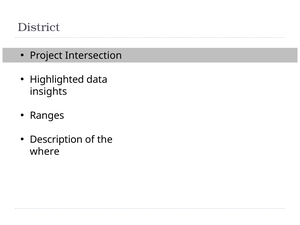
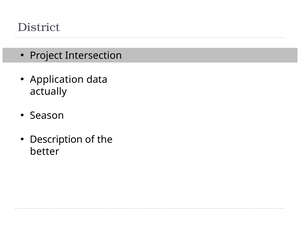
Highlighted: Highlighted -> Application
insights: insights -> actually
Ranges: Ranges -> Season
where: where -> better
